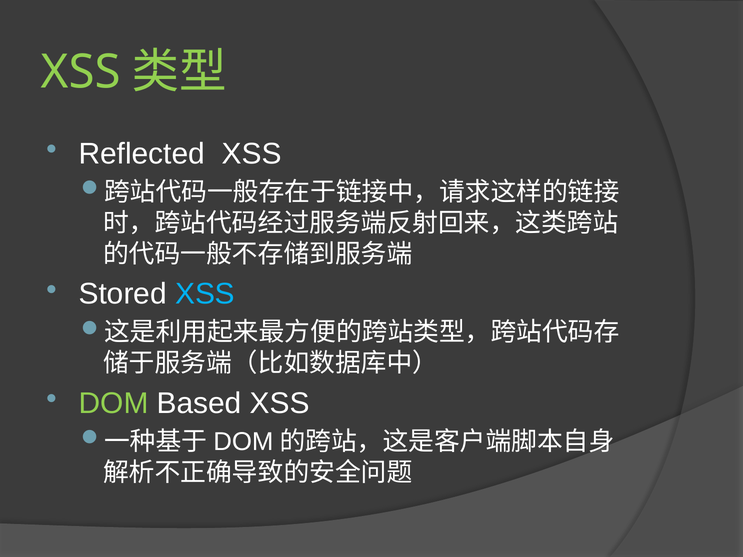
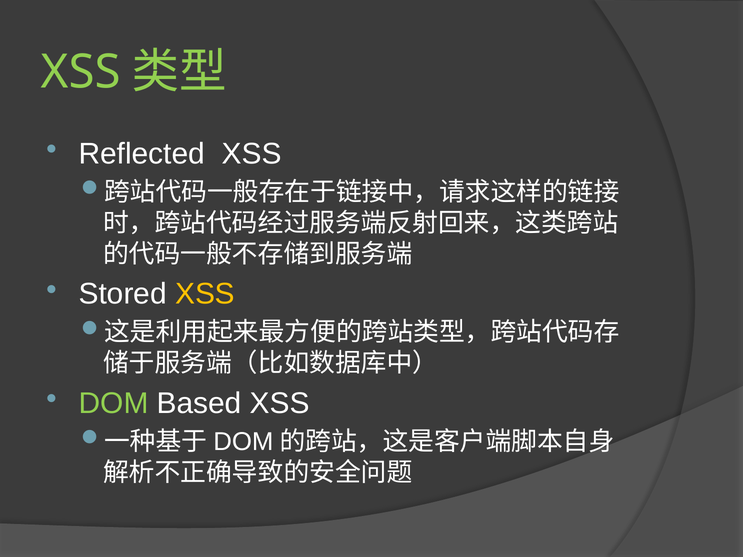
XSS at (205, 294) colour: light blue -> yellow
